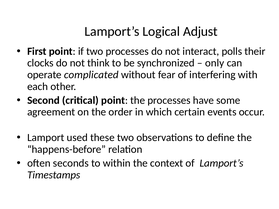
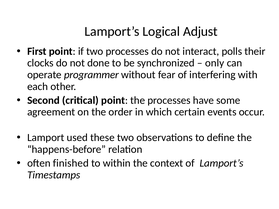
think: think -> done
complicated: complicated -> programmer
seconds: seconds -> finished
